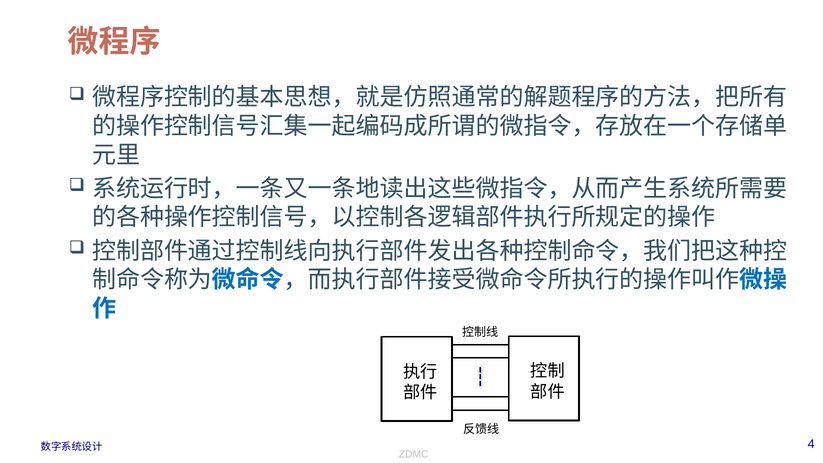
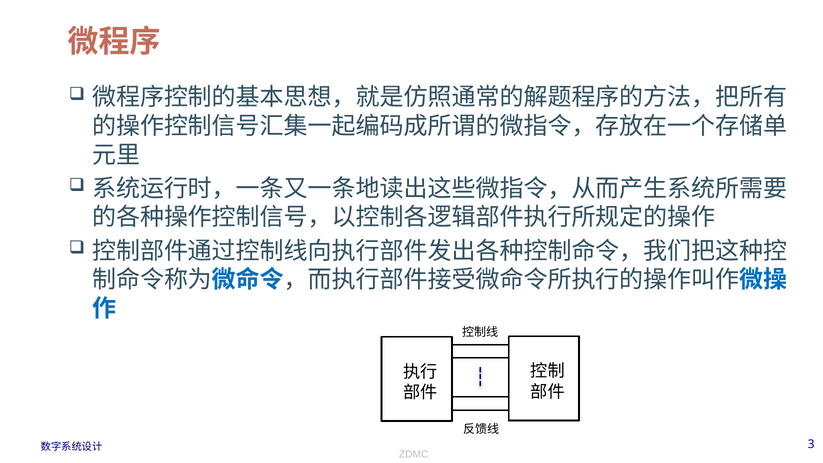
4: 4 -> 3
